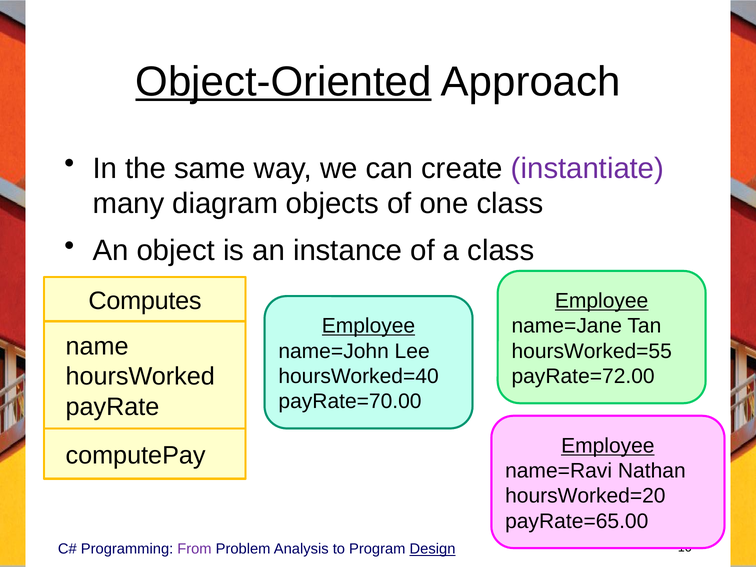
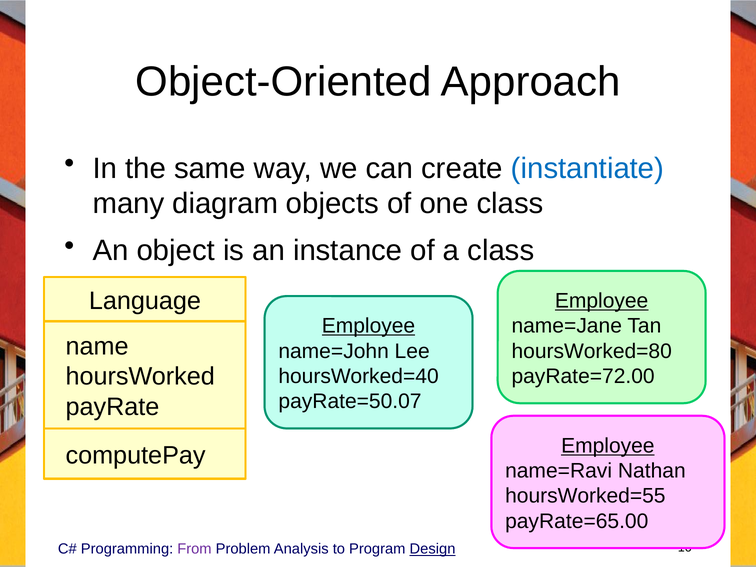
Object-Oriented underline: present -> none
instantiate colour: purple -> blue
Computes: Computes -> Language
hoursWorked=55: hoursWorked=55 -> hoursWorked=80
payRate=70.00: payRate=70.00 -> payRate=50.07
hoursWorked=20: hoursWorked=20 -> hoursWorked=55
